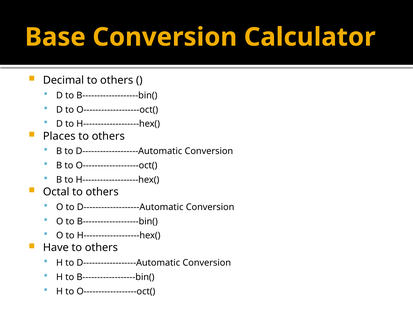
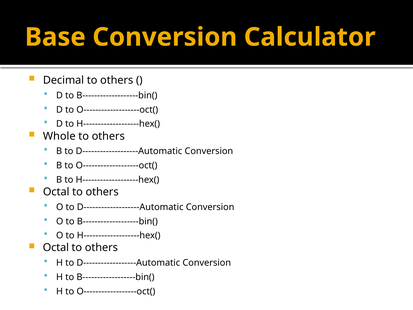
Places: Places -> Whole
Have at (56, 248): Have -> Octal
